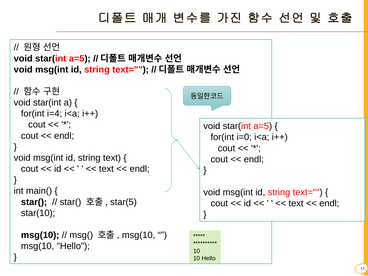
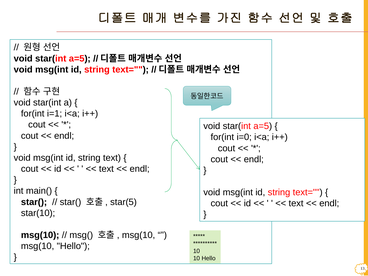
i=4: i=4 -> i=1
